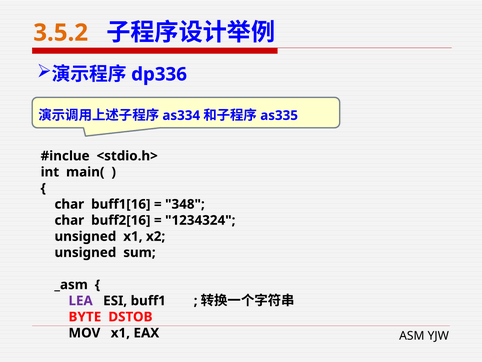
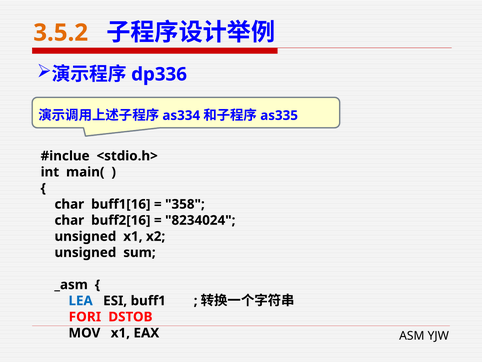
348: 348 -> 358
1234324: 1234324 -> 8234024
LEA colour: purple -> blue
BYTE: BYTE -> FORI
